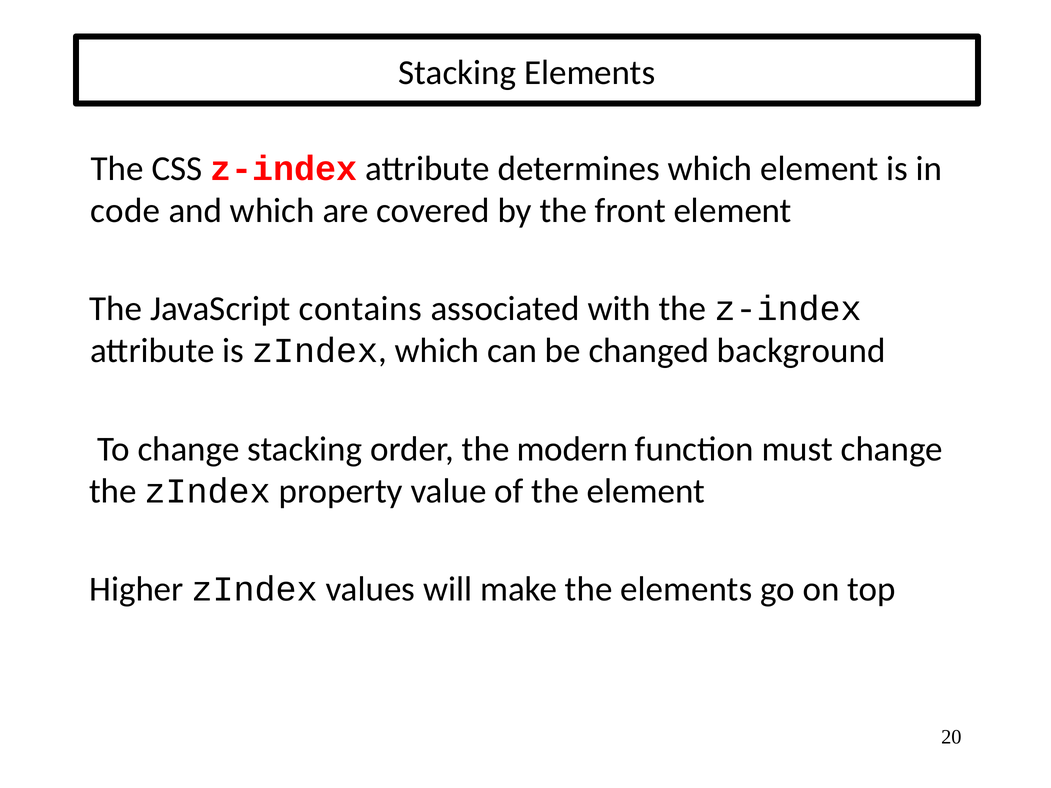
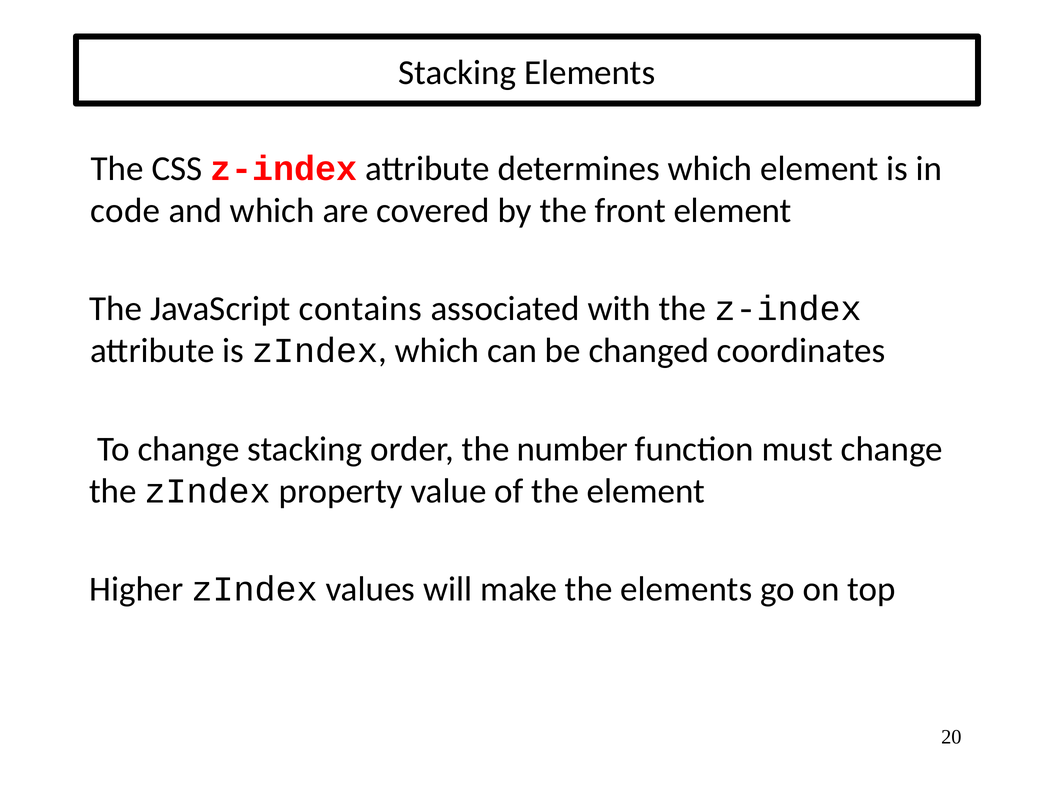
background: background -> coordinates
modern: modern -> number
